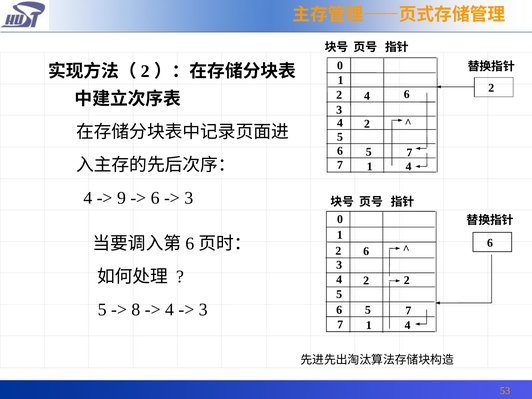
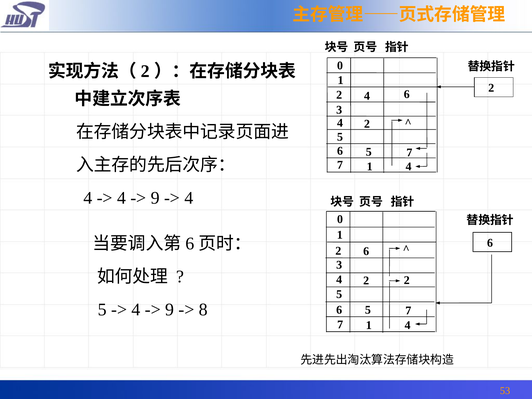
9 at (122, 198): 9 -> 4
6 at (155, 198): 6 -> 9
3 at (189, 198): 3 -> 4
8 at (136, 310): 8 -> 4
4 at (170, 310): 4 -> 9
3 at (203, 310): 3 -> 8
